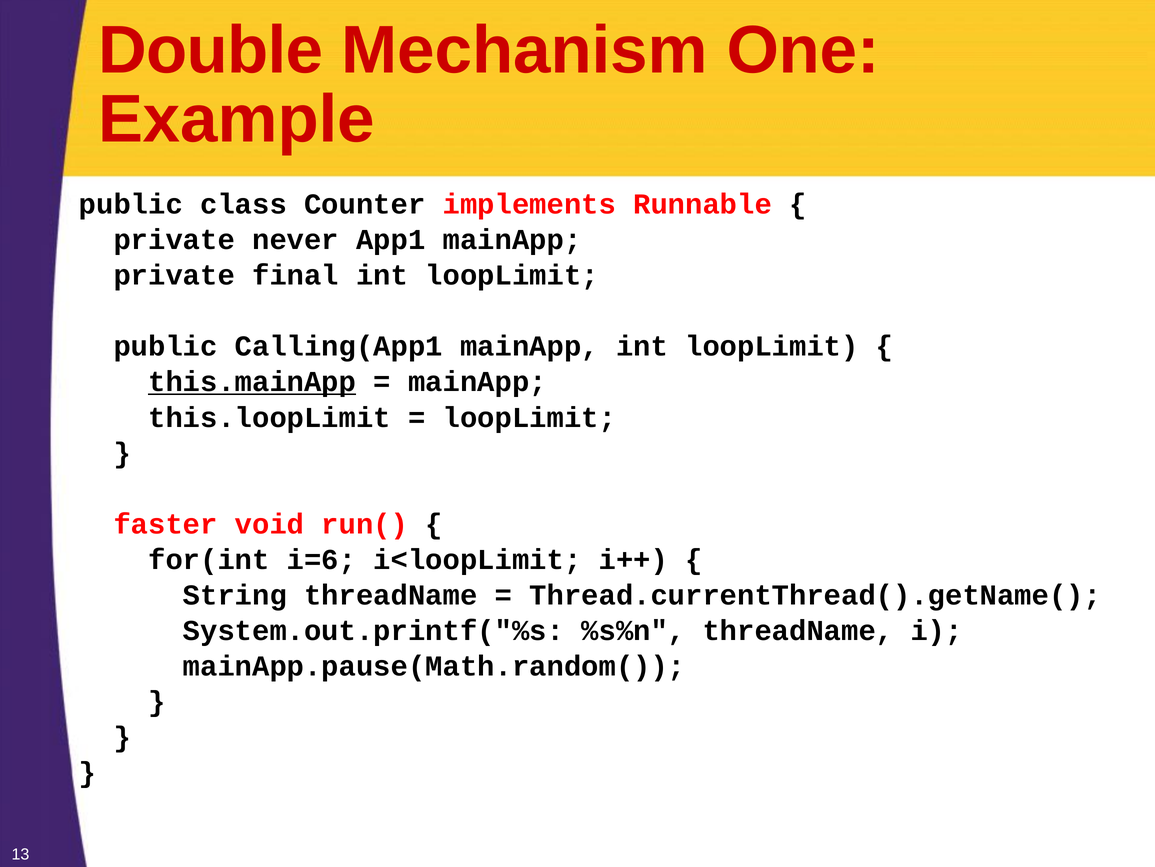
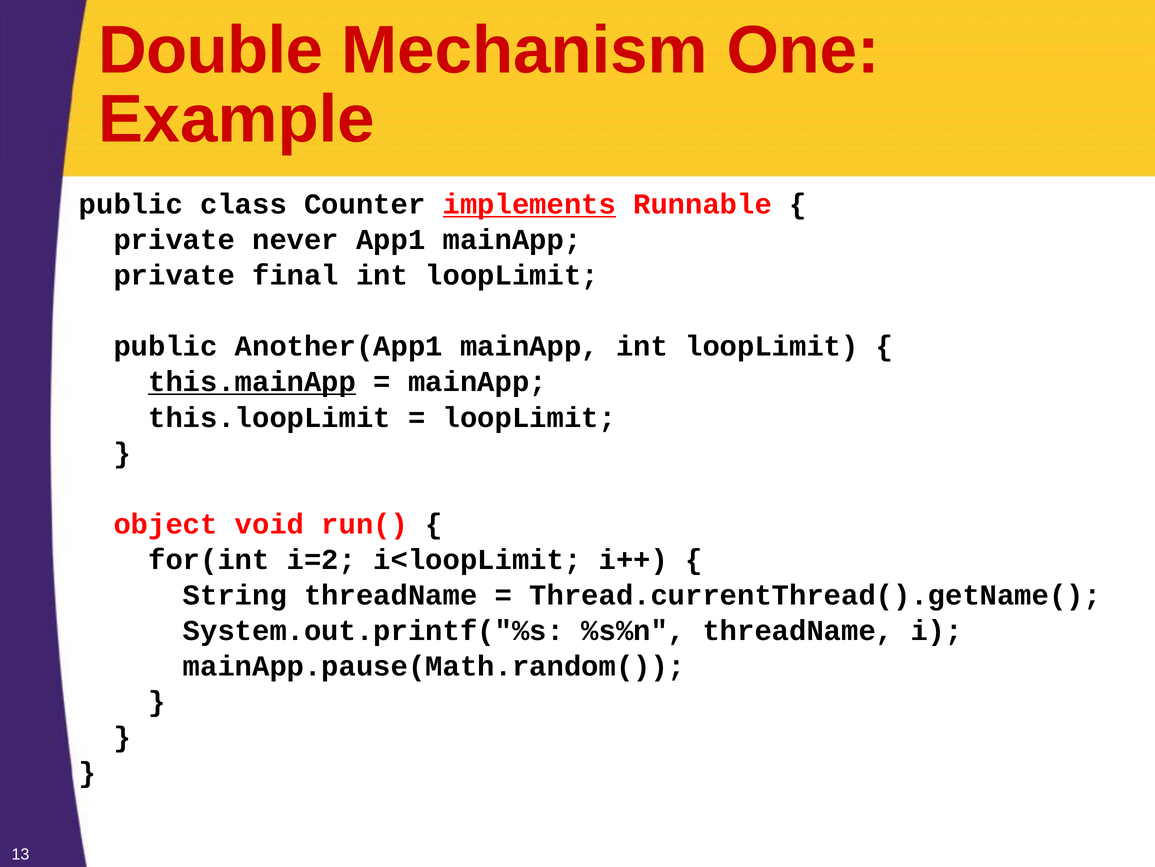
implements underline: none -> present
Calling(App1: Calling(App1 -> Another(App1
faster: faster -> object
i=6: i=6 -> i=2
